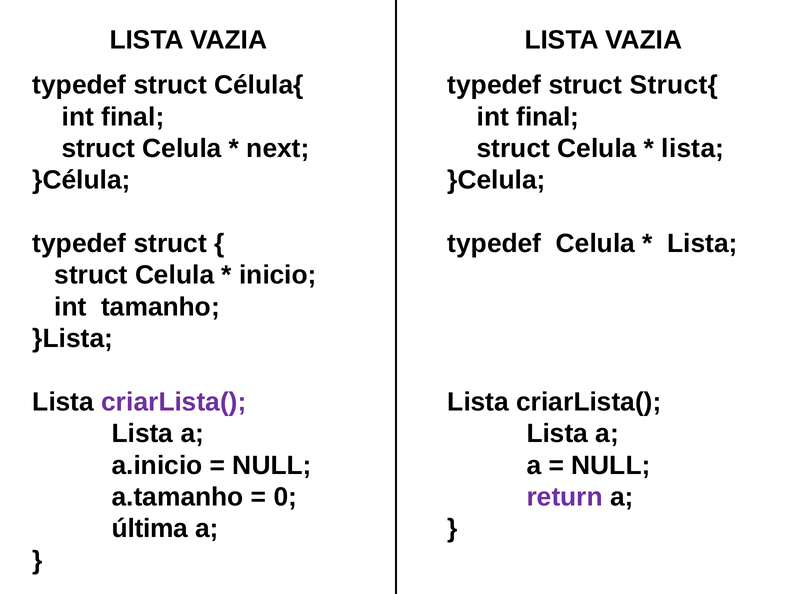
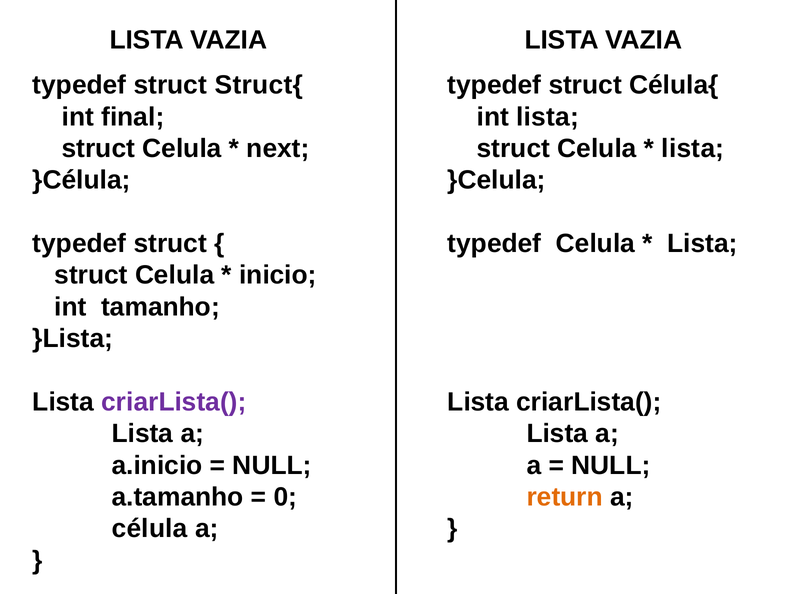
Célula{: Célula{ -> Struct{
Struct{: Struct{ -> Célula{
final at (548, 117): final -> lista
return colour: purple -> orange
última: última -> célula
